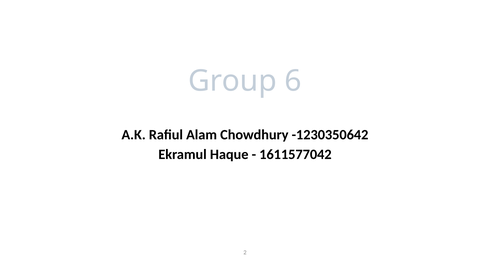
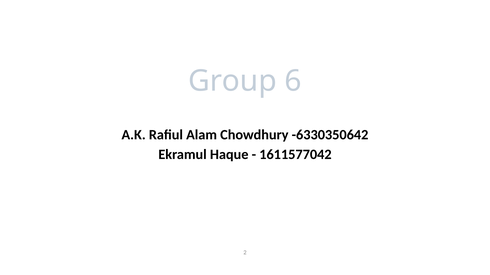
-1230350642: -1230350642 -> -6330350642
